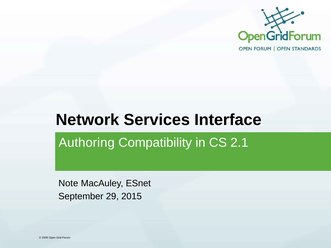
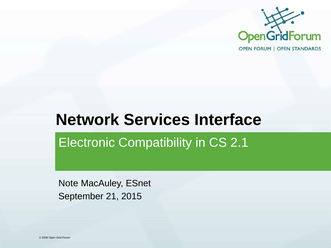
Authoring: Authoring -> Electronic
29: 29 -> 21
